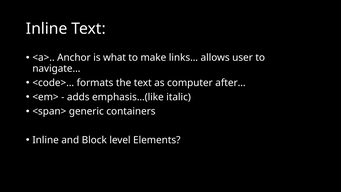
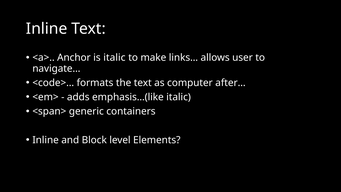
is what: what -> italic
